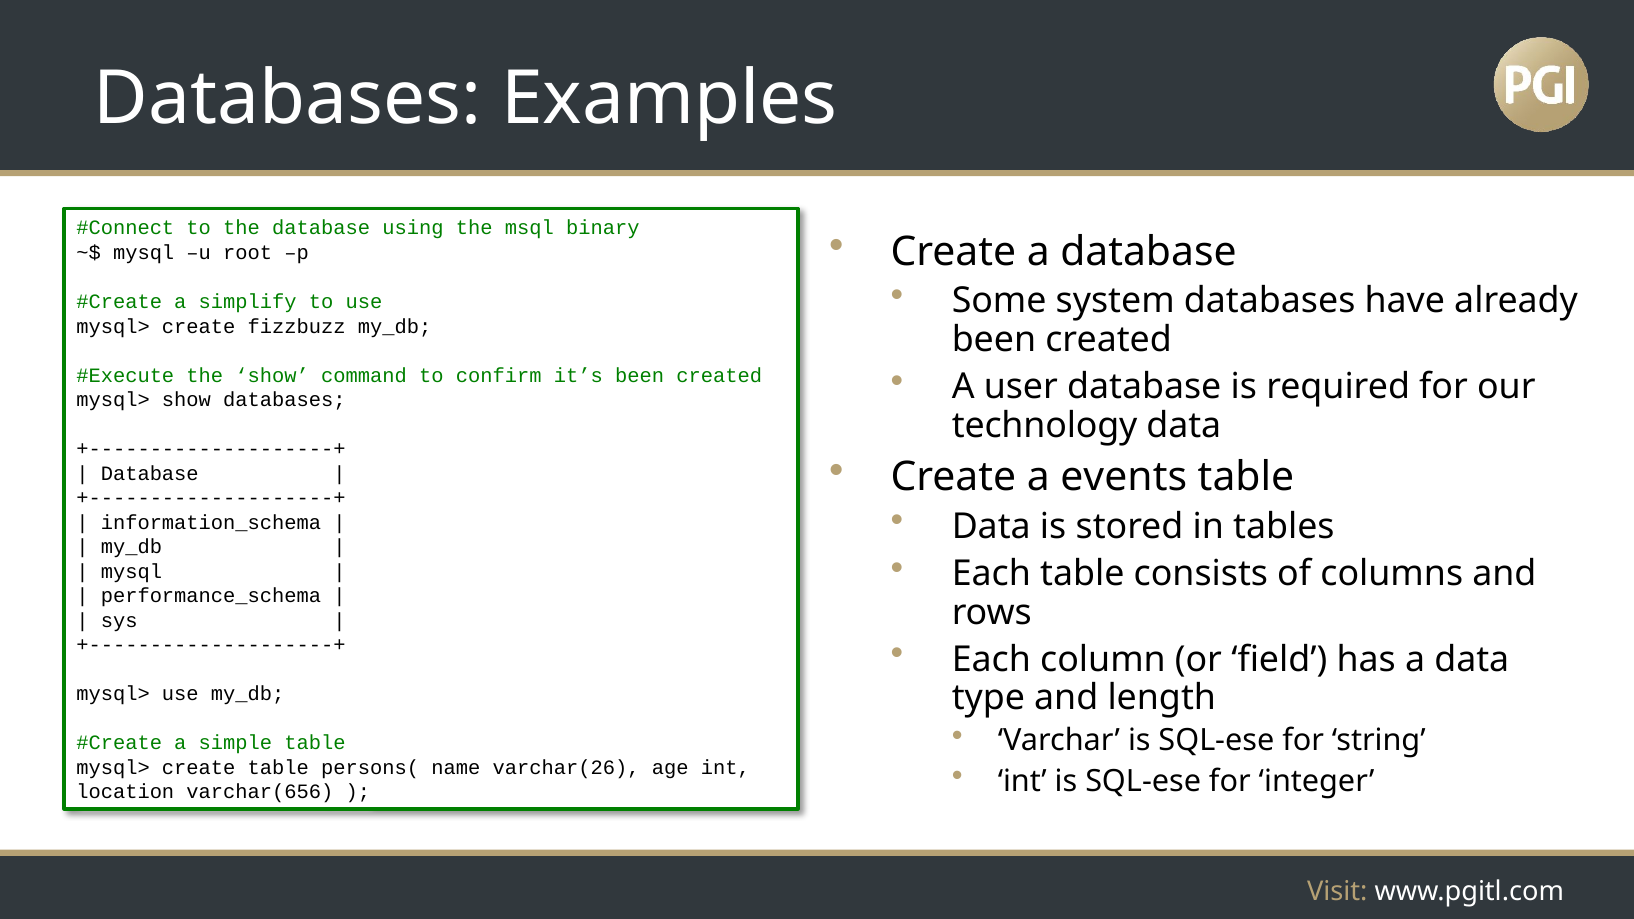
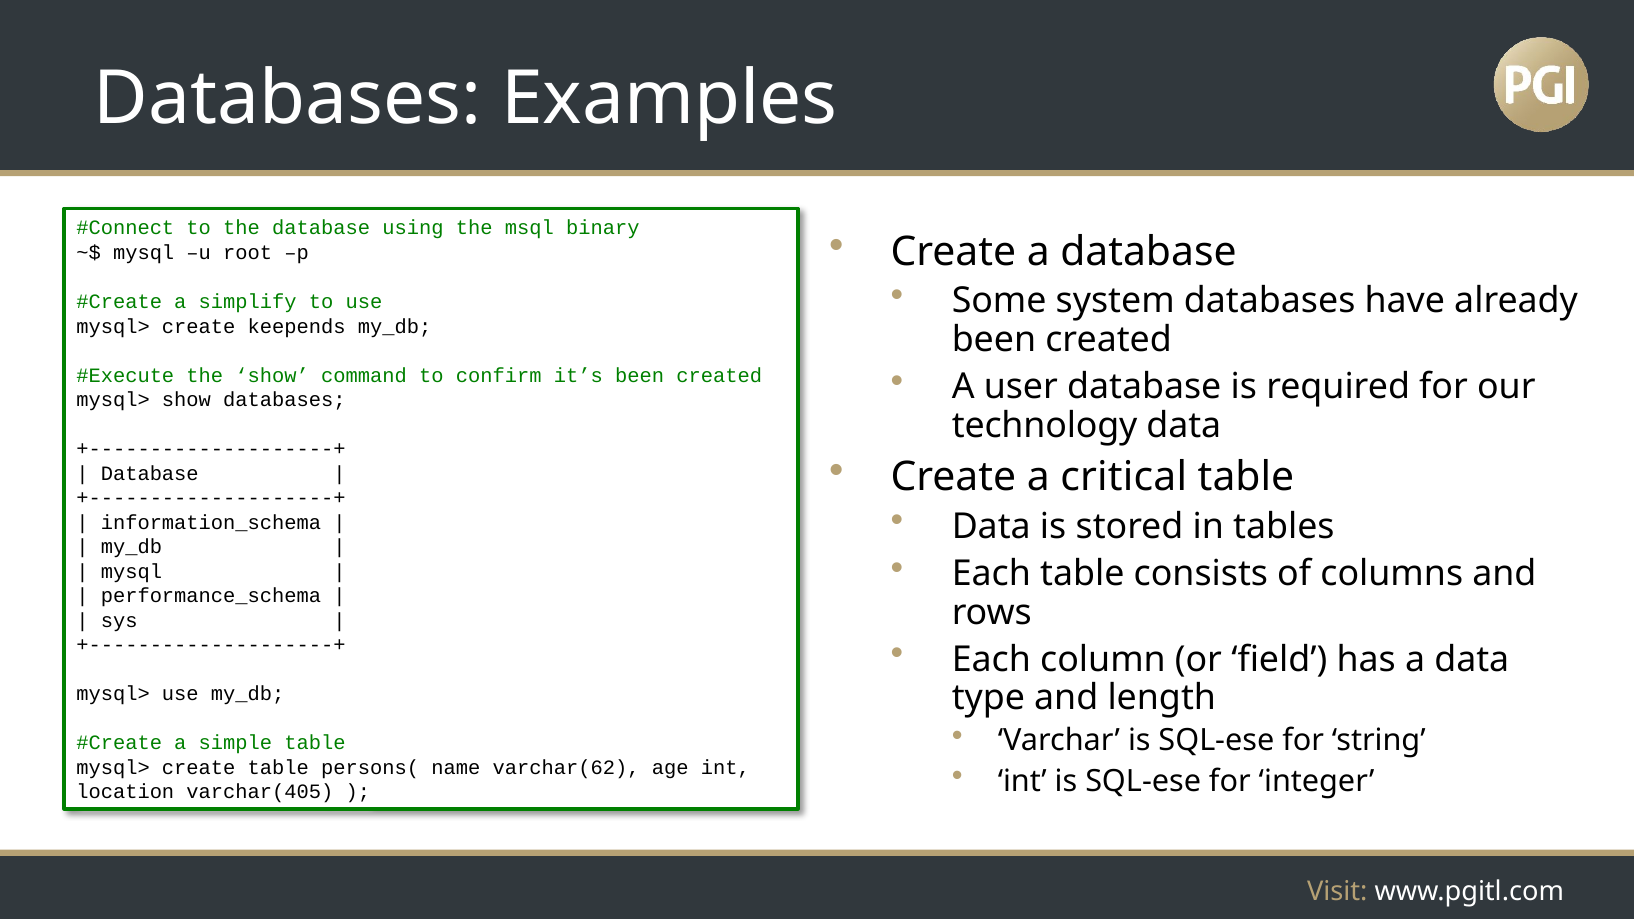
fizzbuzz: fizzbuzz -> keepends
events: events -> critical
varchar(26: varchar(26 -> varchar(62
varchar(656: varchar(656 -> varchar(405
